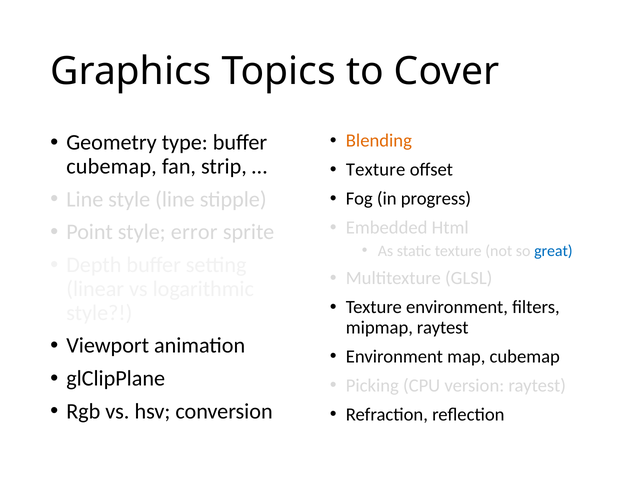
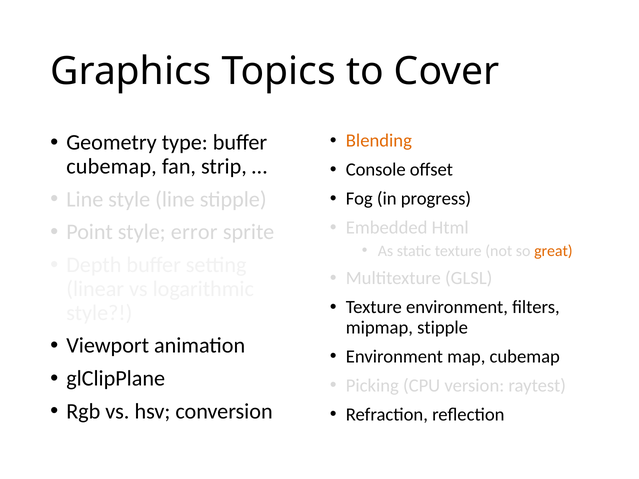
Texture at (376, 170): Texture -> Console
great colour: blue -> orange
mipmap raytest: raytest -> stipple
